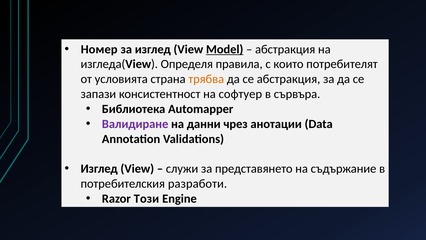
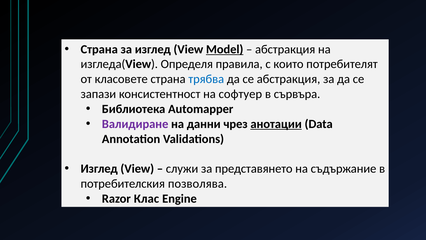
Номер at (99, 49): Номер -> Страна
условията: условията -> класовете
трябва colour: orange -> blue
анотации underline: none -> present
разработи: разработи -> позволява
Този: Този -> Клас
